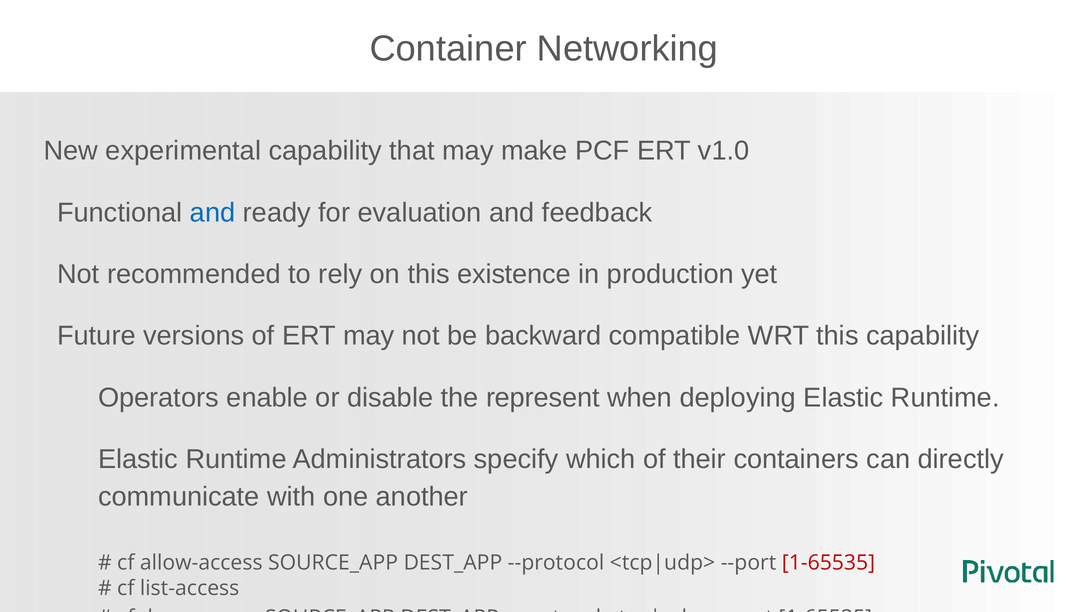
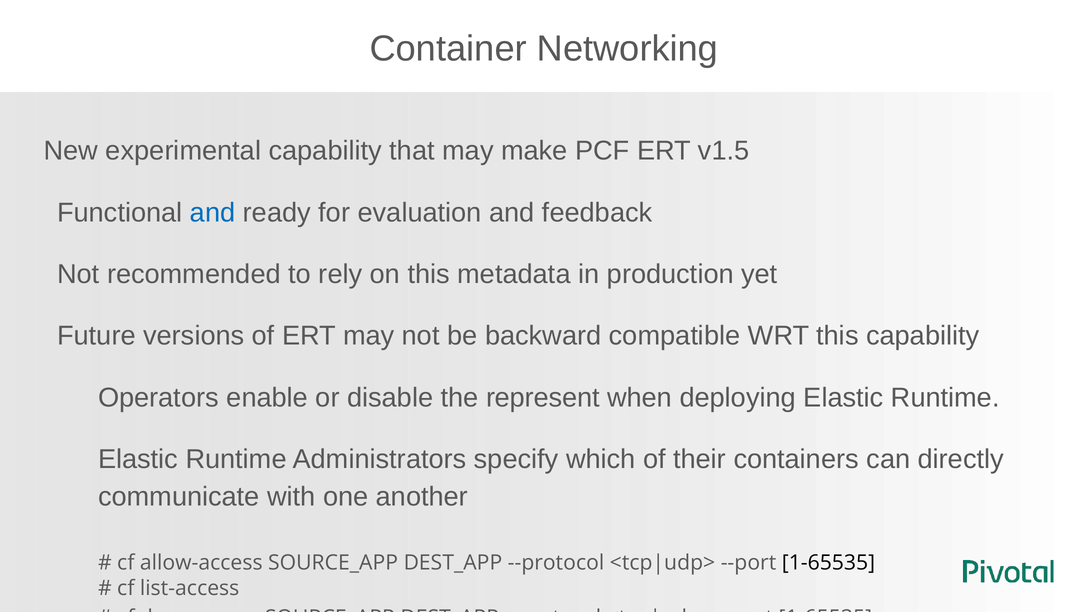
v1.0: v1.0 -> v1.5
existence: existence -> metadata
1-65535 at (828, 563) colour: red -> black
